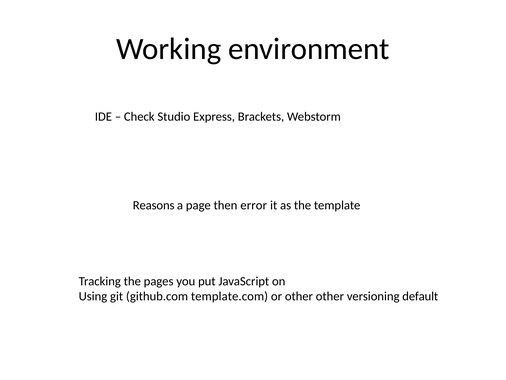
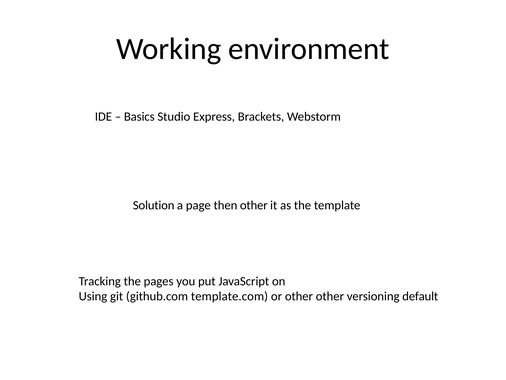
Check: Check -> Basics
Reasons: Reasons -> Solution
then error: error -> other
